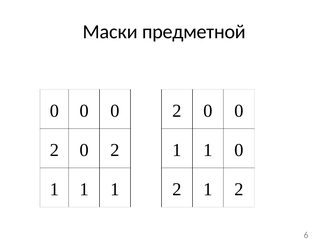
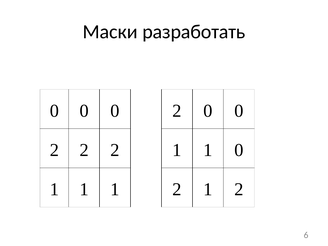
предметной: предметной -> разработать
0 at (84, 150): 0 -> 2
